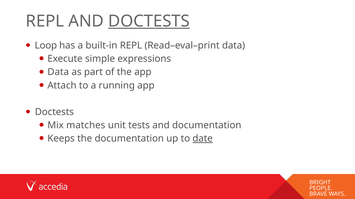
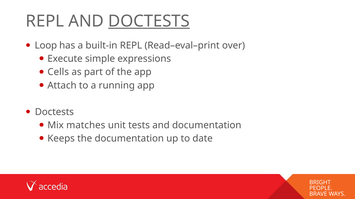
Read–eval–print data: data -> over
Data at (58, 72): Data -> Cells
date underline: present -> none
